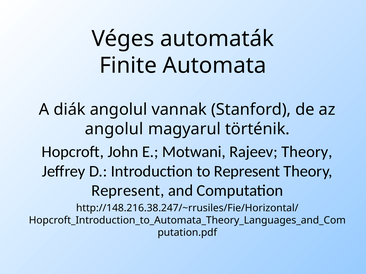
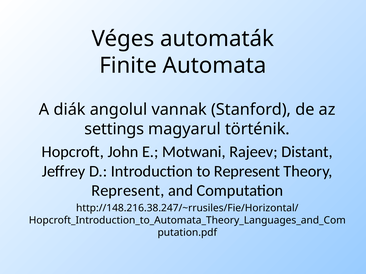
angolul at (114, 129): angolul -> settings
Rajeev Theory: Theory -> Distant
